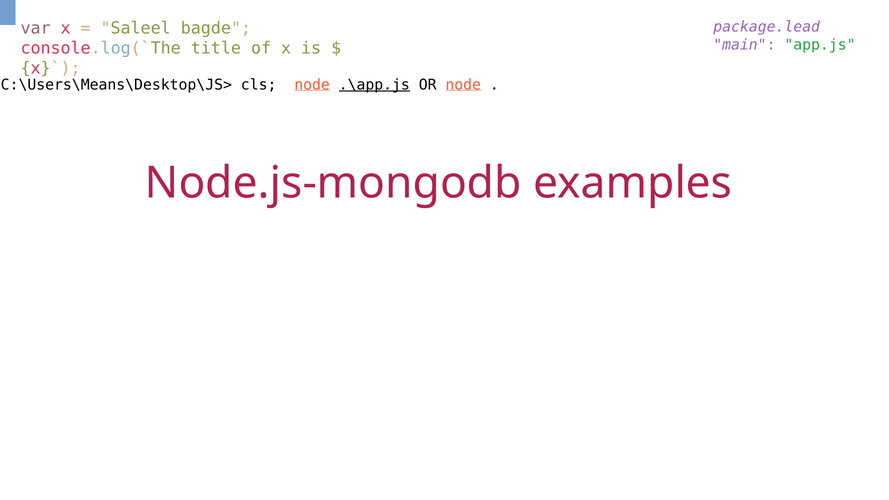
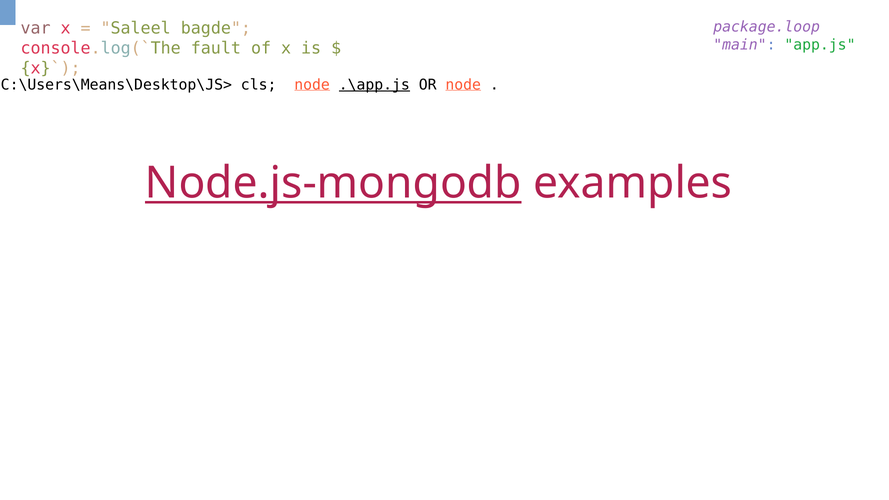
package.lead: package.lead -> package.loop
title: title -> fault
Node.js-mongodb underline: none -> present
